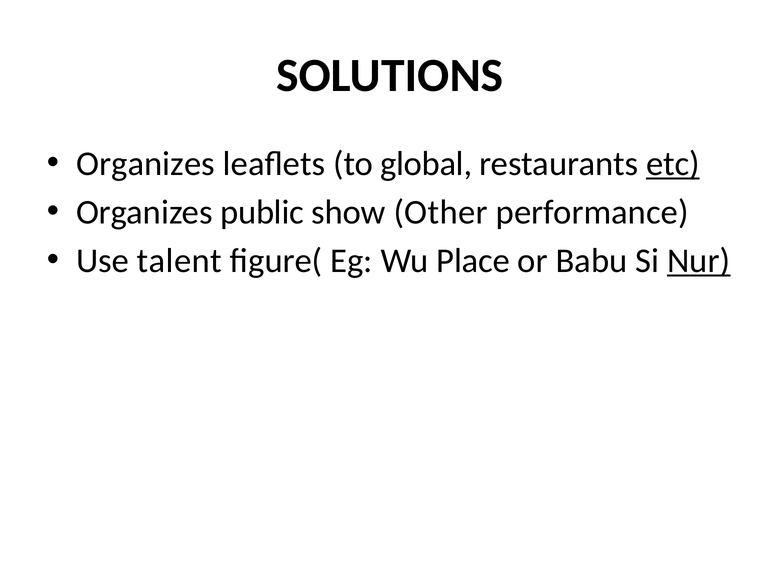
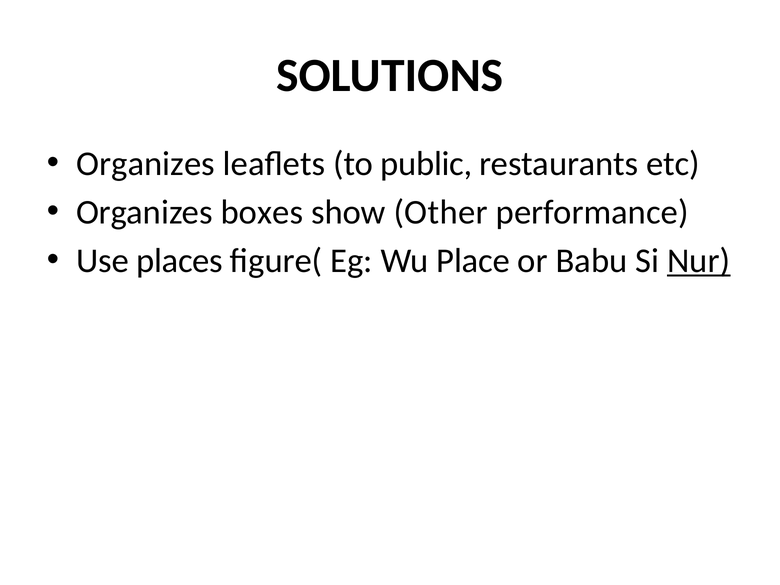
global: global -> public
etc underline: present -> none
public: public -> boxes
talent: talent -> places
